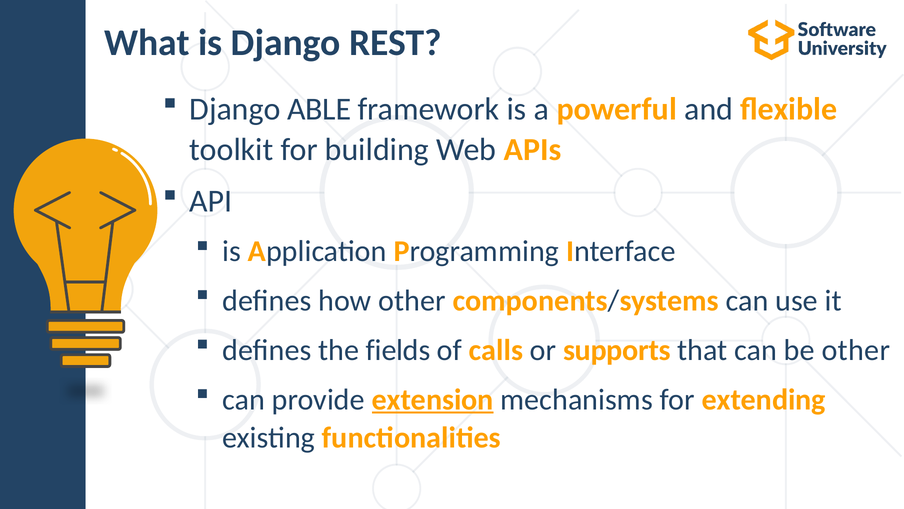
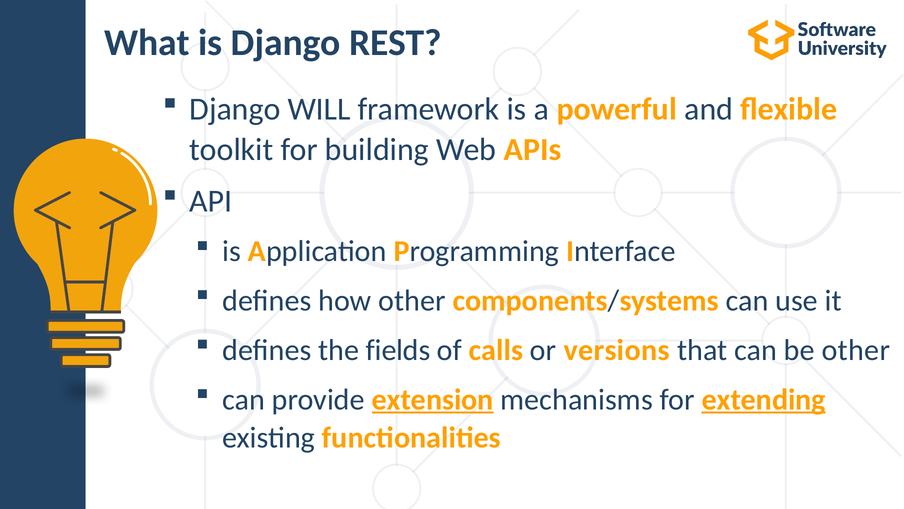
ABLE: ABLE -> WILL
supports: supports -> versions
extending underline: none -> present
